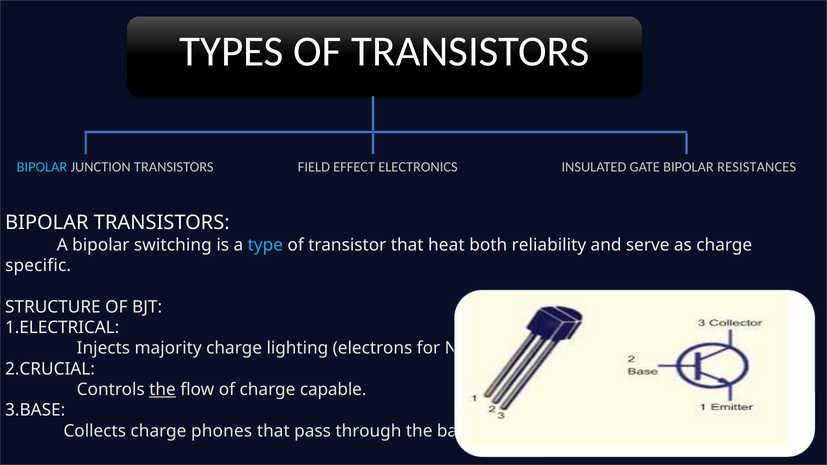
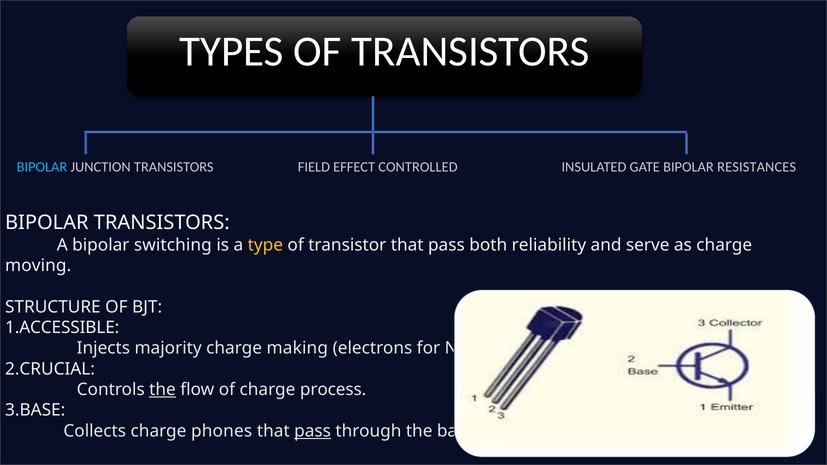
ELECTRONICS: ELECTRONICS -> CONTROLLED
type colour: light blue -> yellow
transistor that heat: heat -> pass
specific: specific -> moving
1.ELECTRICAL: 1.ELECTRICAL -> 1.ACCESSIBLE
lighting: lighting -> making
capable: capable -> process
pass at (313, 431) underline: none -> present
